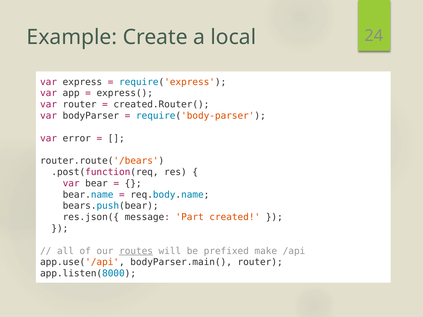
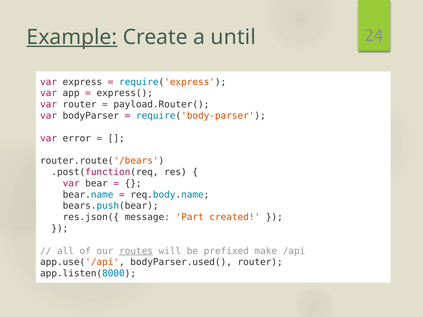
Example underline: none -> present
local: local -> until
created.Router(: created.Router( -> payload.Router(
bodyParser.main(: bodyParser.main( -> bodyParser.used(
